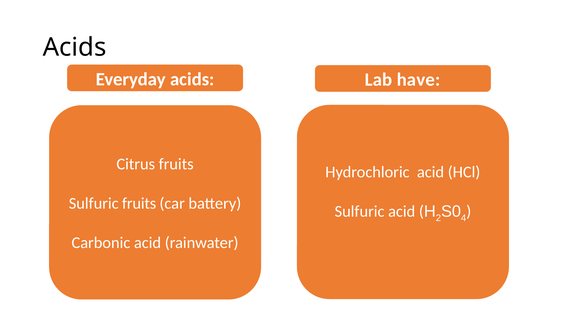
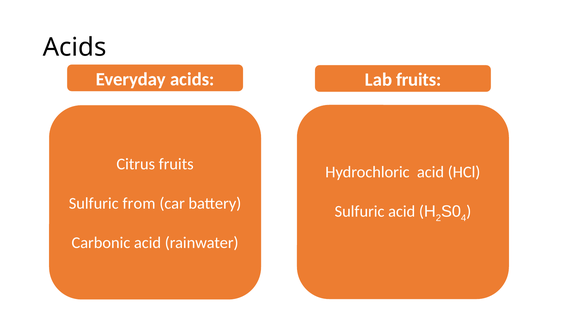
Lab have: have -> fruits
Sulfuric fruits: fruits -> from
